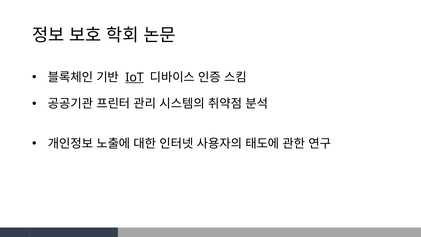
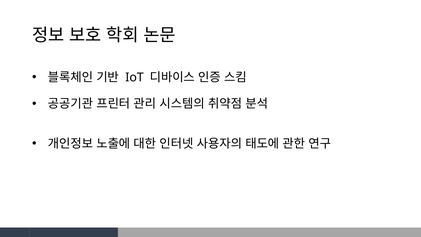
IoT underline: present -> none
